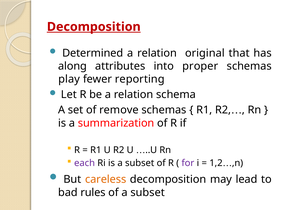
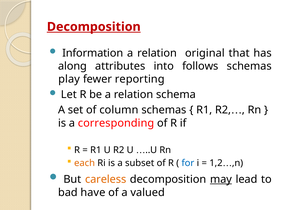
Determined: Determined -> Information
proper: proper -> follows
remove: remove -> column
summarization: summarization -> corresponding
each colour: purple -> orange
for colour: purple -> blue
may underline: none -> present
rules: rules -> have
of a subset: subset -> valued
